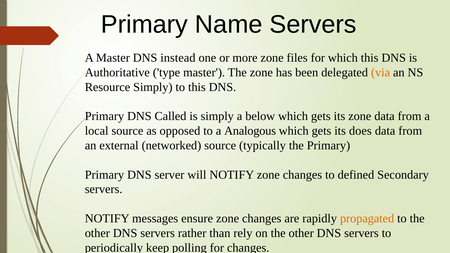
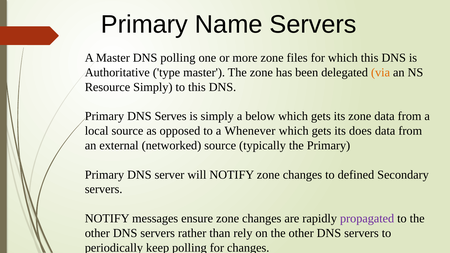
DNS instead: instead -> polling
Called: Called -> Serves
Analogous: Analogous -> Whenever
propagated colour: orange -> purple
